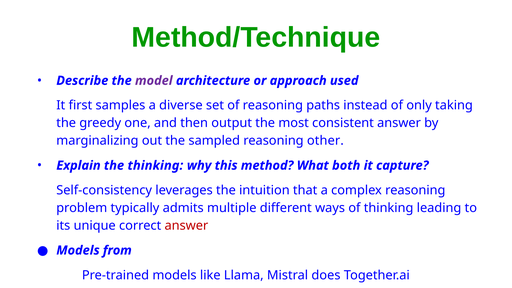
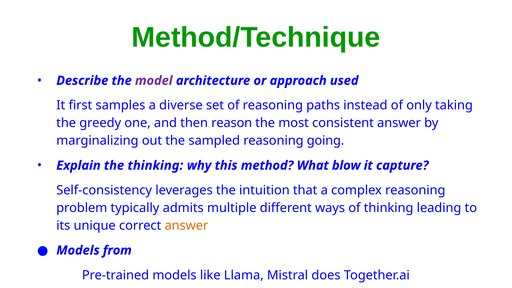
output: output -> reason
other: other -> going
both: both -> blow
answer at (186, 226) colour: red -> orange
